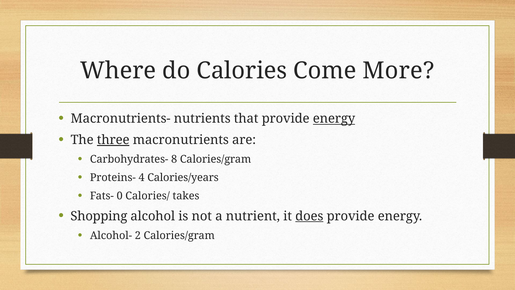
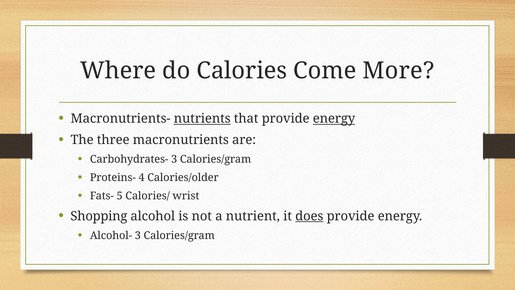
nutrients underline: none -> present
three underline: present -> none
Carbohydrates- 8: 8 -> 3
Calories/years: Calories/years -> Calories/older
0: 0 -> 5
takes: takes -> wrist
Alcohol- 2: 2 -> 3
